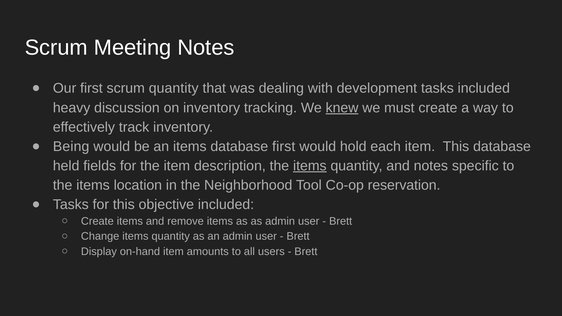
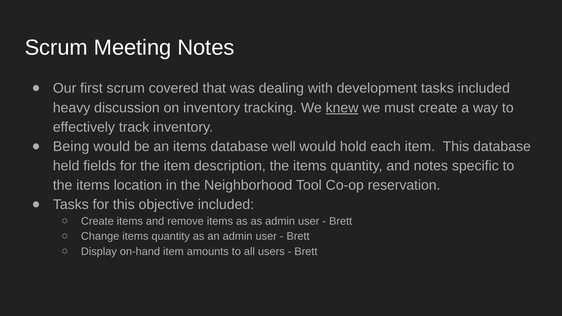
scrum quantity: quantity -> covered
database first: first -> well
items at (310, 166) underline: present -> none
